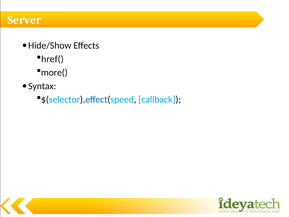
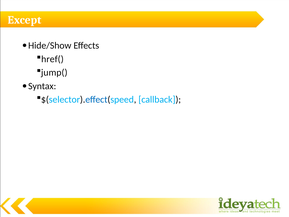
Server: Server -> Except
more(: more( -> jump(
